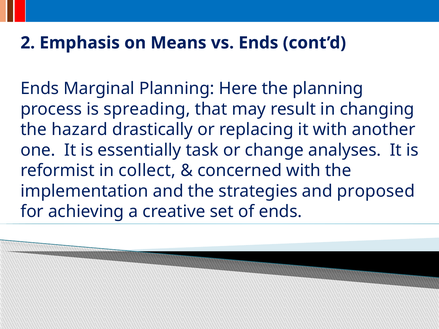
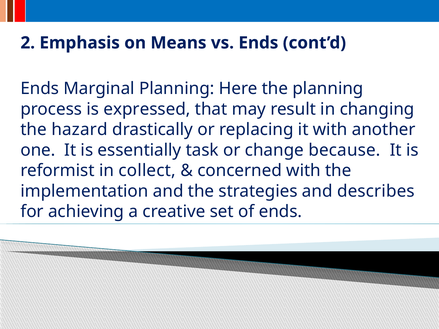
spreading: spreading -> expressed
analyses: analyses -> because
proposed: proposed -> describes
